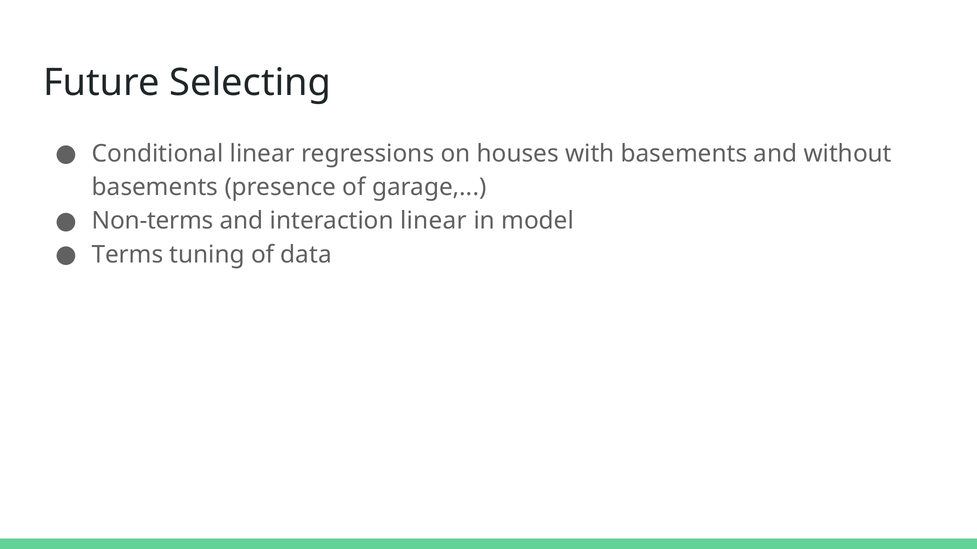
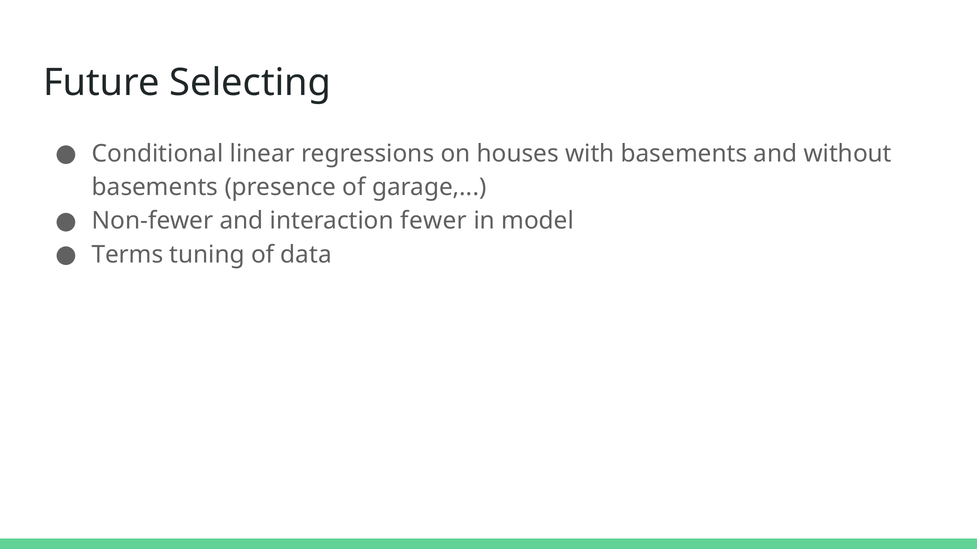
Non-terms: Non-terms -> Non-fewer
interaction linear: linear -> fewer
